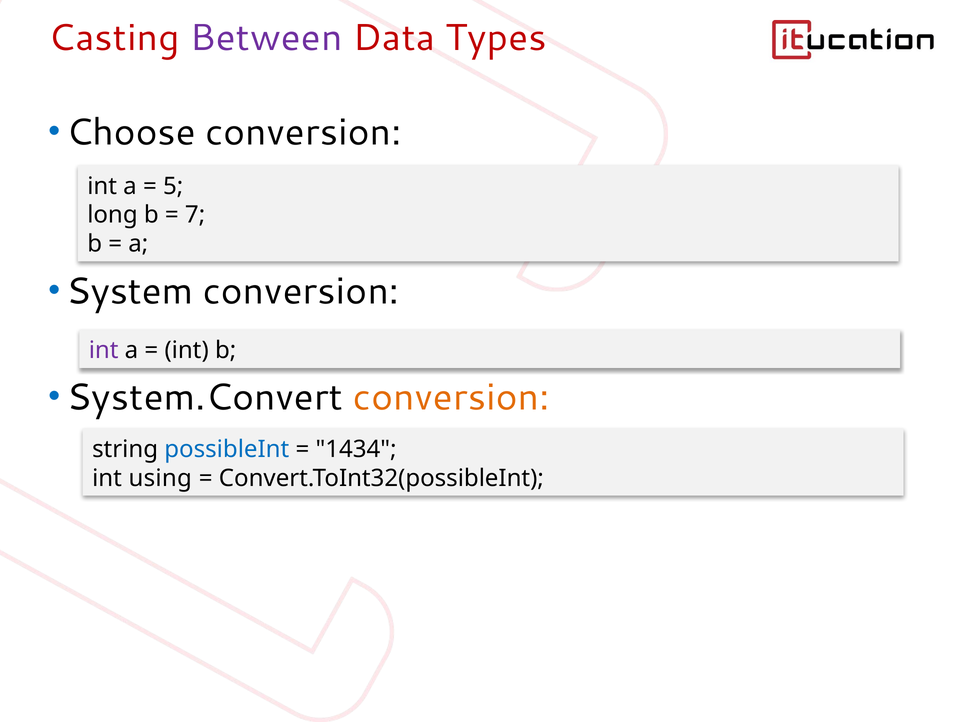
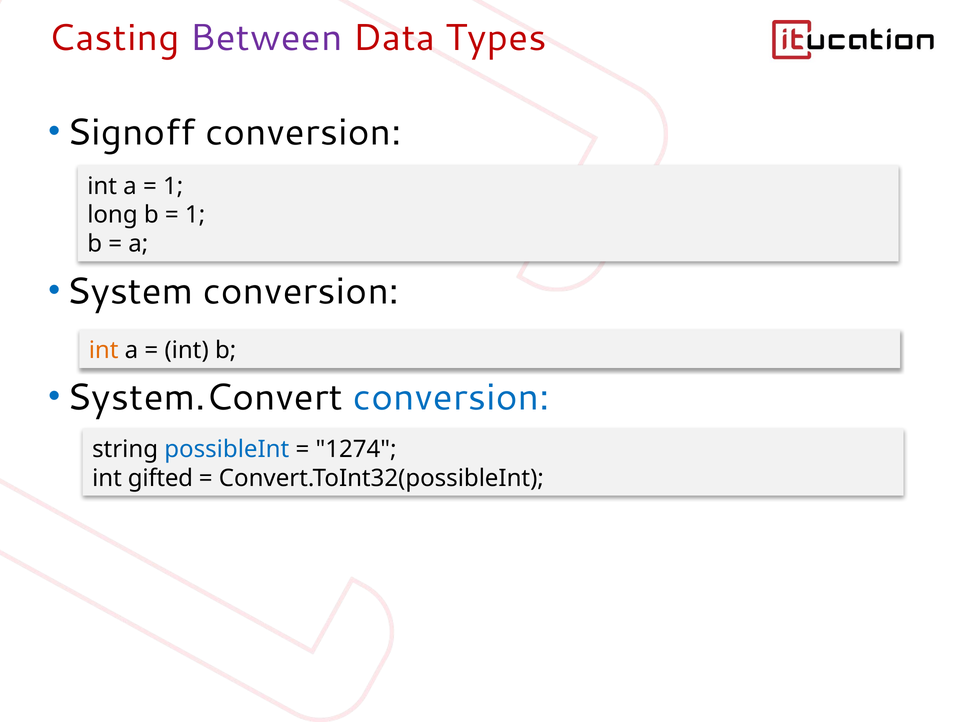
Choose: Choose -> Signoff
5 at (173, 186): 5 -> 1
7 at (195, 215): 7 -> 1
int at (104, 351) colour: purple -> orange
conversion at (451, 398) colour: orange -> blue
1434: 1434 -> 1274
using: using -> gifted
